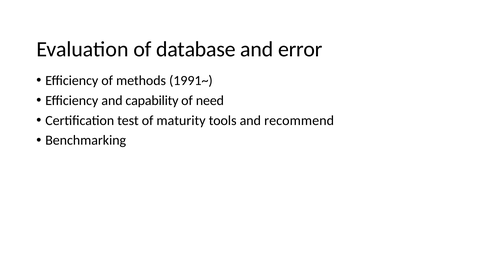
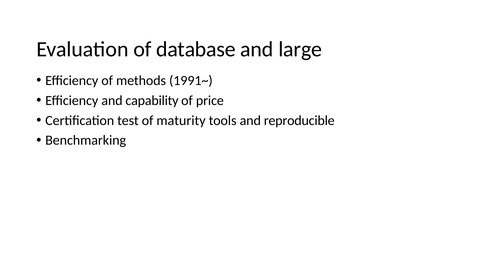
error: error -> large
need: need -> price
recommend: recommend -> reproducible
